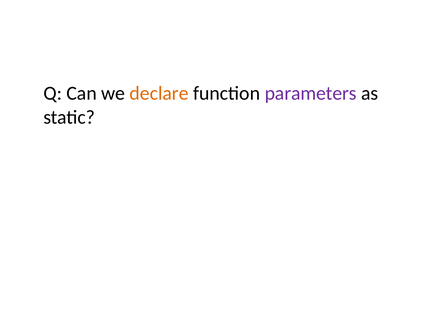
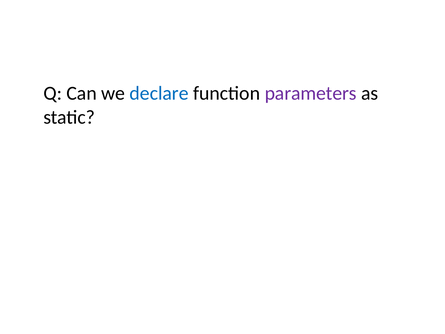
declare colour: orange -> blue
